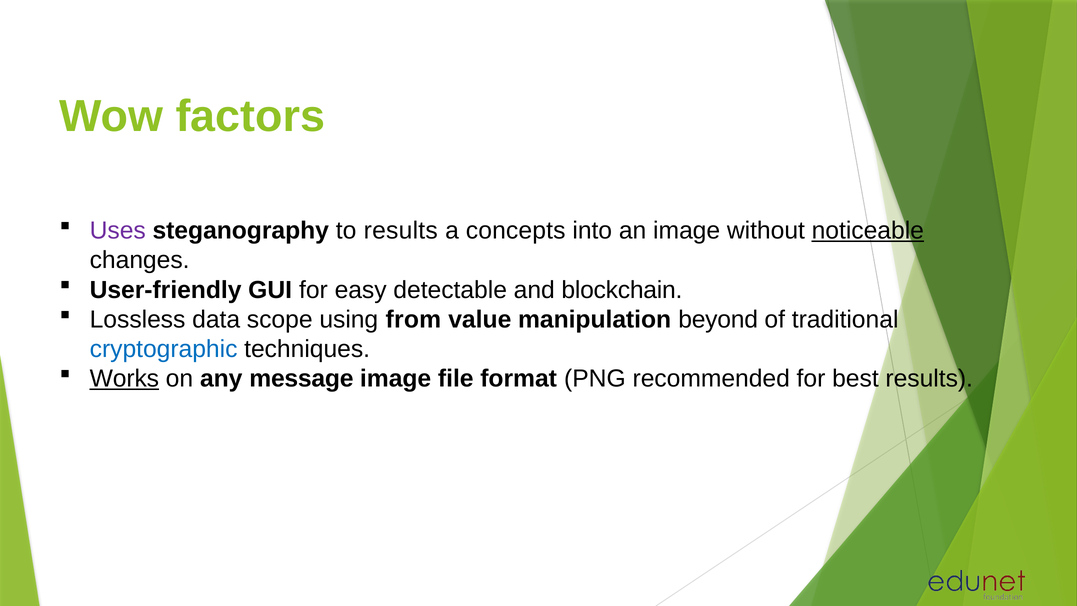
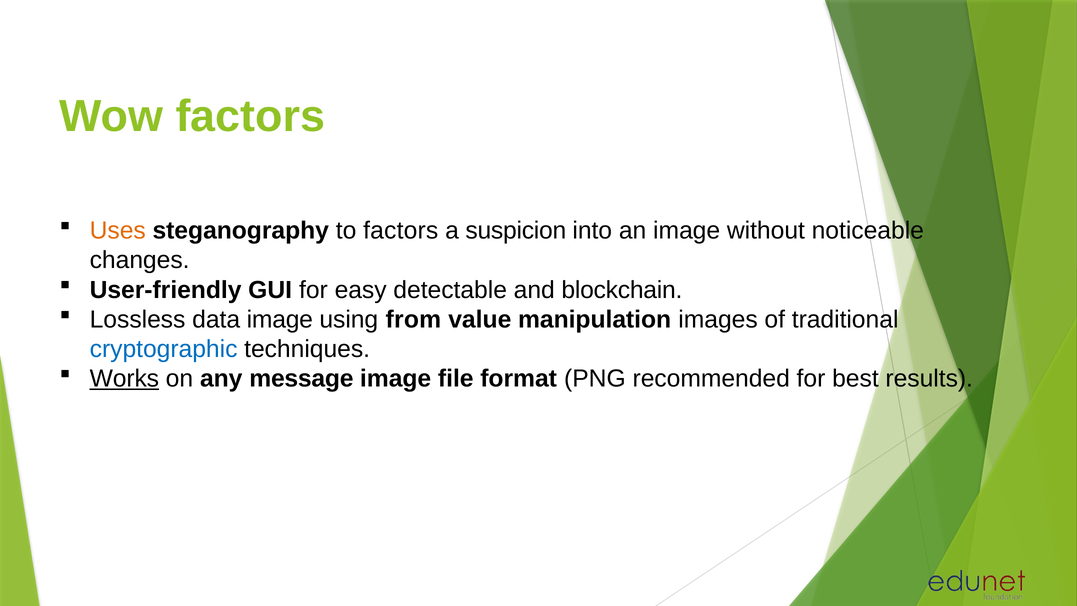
Uses colour: purple -> orange
to results: results -> factors
concepts: concepts -> suspicion
noticeable underline: present -> none
data scope: scope -> image
beyond: beyond -> images
